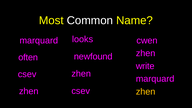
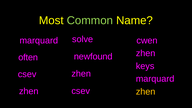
Common colour: white -> light green
looks: looks -> solve
write: write -> keys
